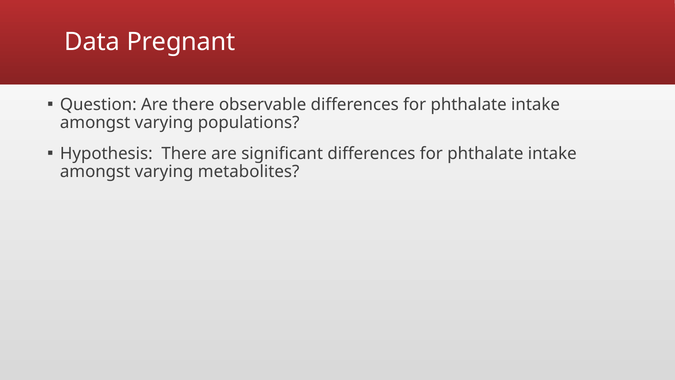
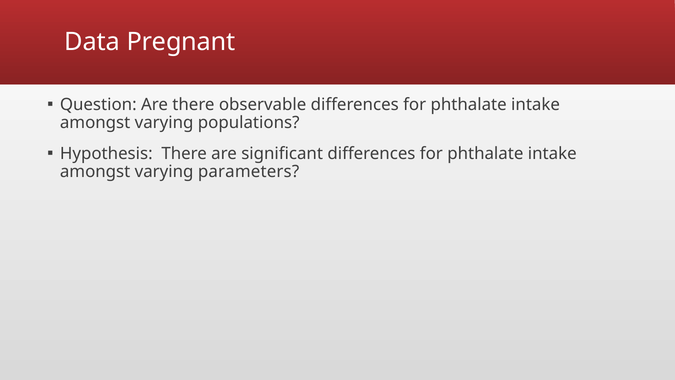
metabolites: metabolites -> parameters
